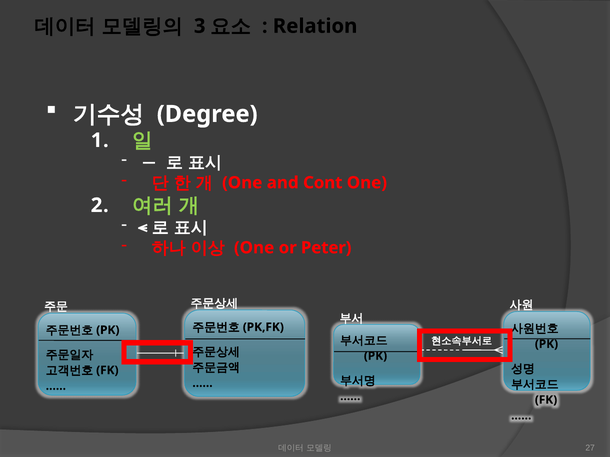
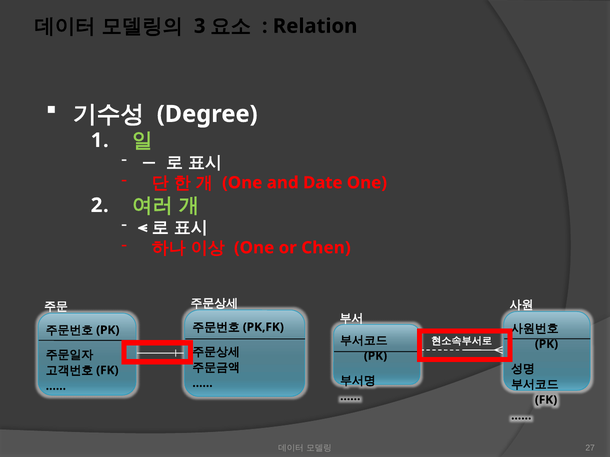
Cont: Cont -> Date
Peter: Peter -> Chen
